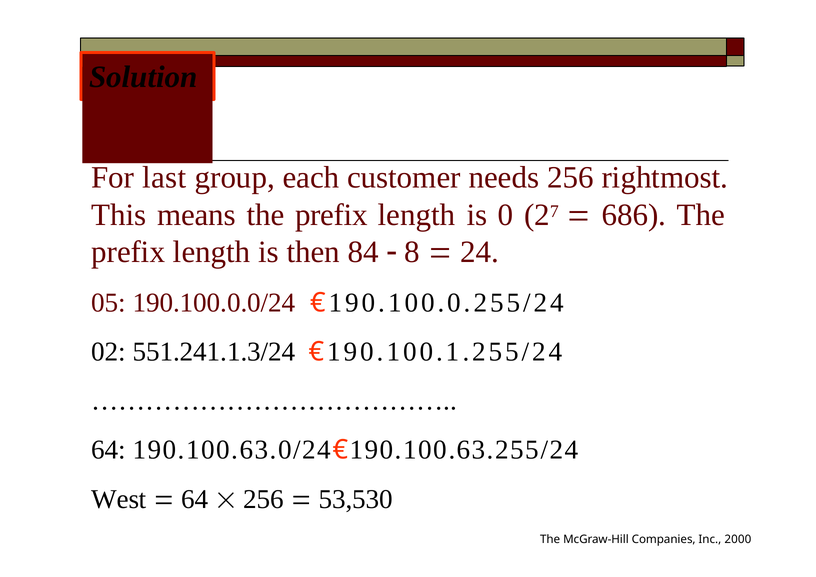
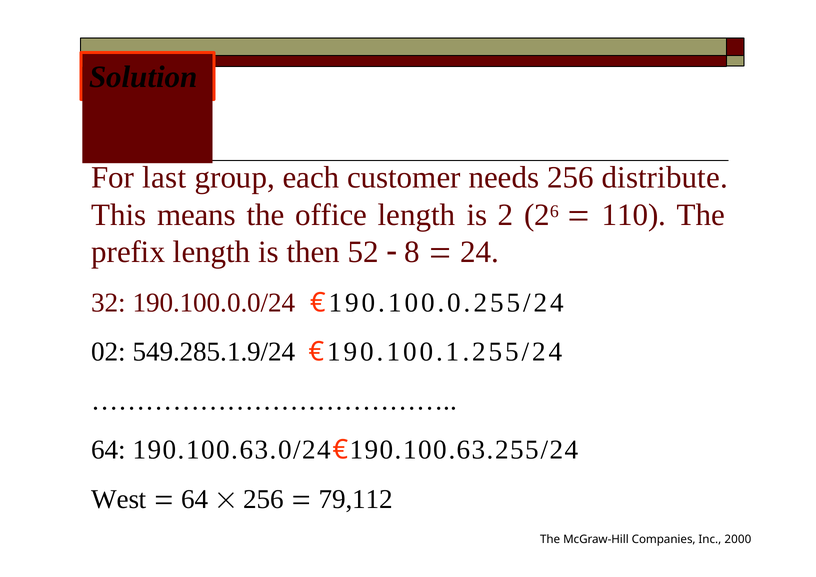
rightmost: rightmost -> distribute
means the prefix: prefix -> office
is 0: 0 -> 2
7: 7 -> 6
686: 686 -> 110
84: 84 -> 52
05: 05 -> 32
551.241.1.3/24: 551.241.1.3/24 -> 549.285.1.9/24
53,530: 53,530 -> 79,112
